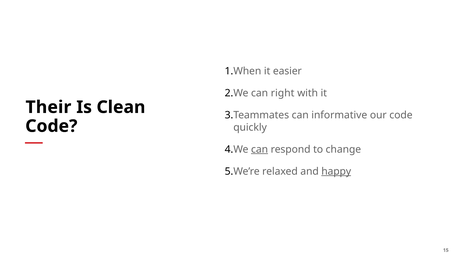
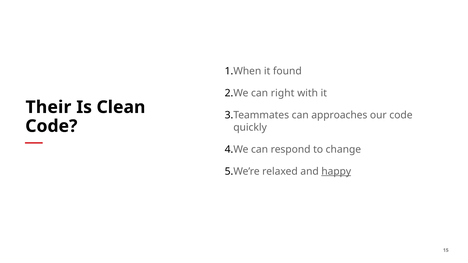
easier: easier -> found
informative: informative -> approaches
can at (260, 150) underline: present -> none
